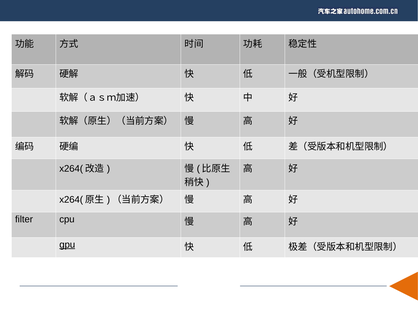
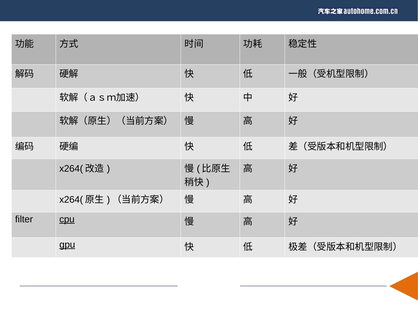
cpu underline: none -> present
